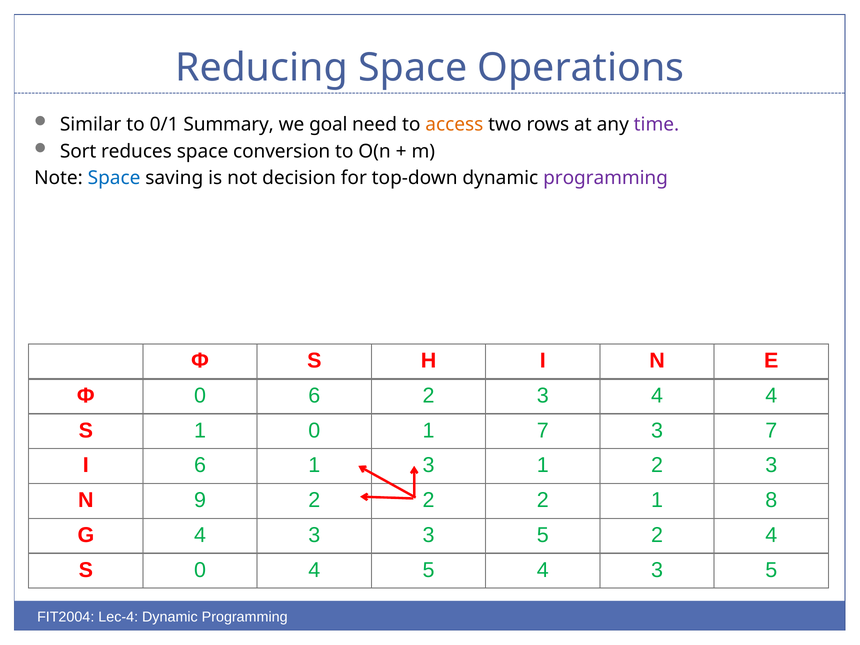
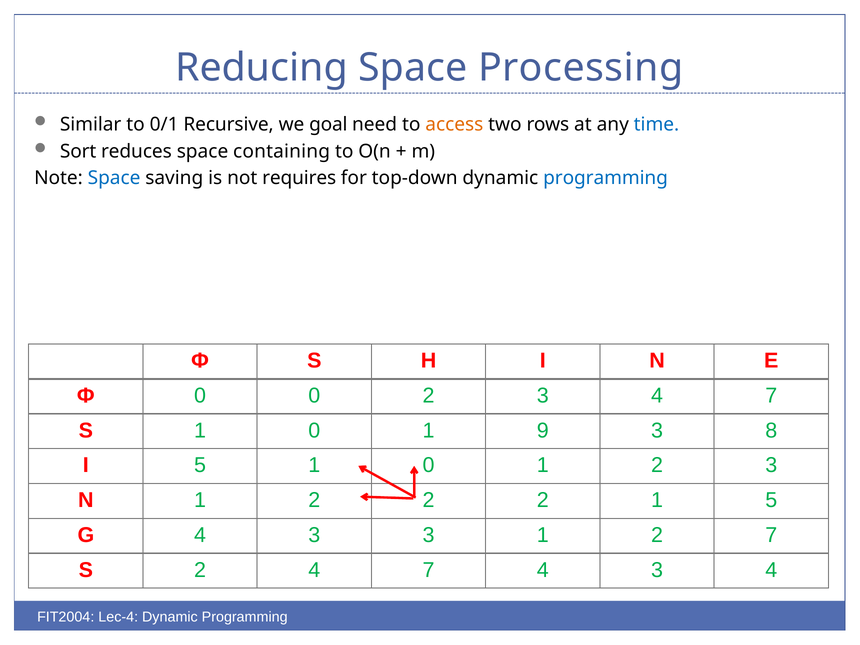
Operations: Operations -> Processing
Summary: Summary -> Recursive
time colour: purple -> blue
conversion: conversion -> containing
decision: decision -> requires
programming at (606, 178) colour: purple -> blue
0 6: 6 -> 0
3 4 4: 4 -> 7
1 7: 7 -> 9
3 7: 7 -> 8
I 6: 6 -> 5
3 at (429, 465): 3 -> 0
N 9: 9 -> 1
1 8: 8 -> 5
3 3 5: 5 -> 1
2 4: 4 -> 7
S 0: 0 -> 2
5 at (429, 570): 5 -> 7
4 3 5: 5 -> 4
